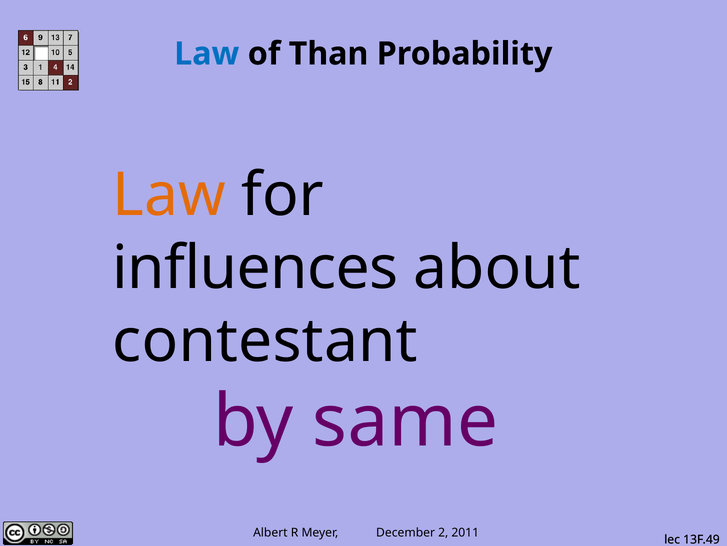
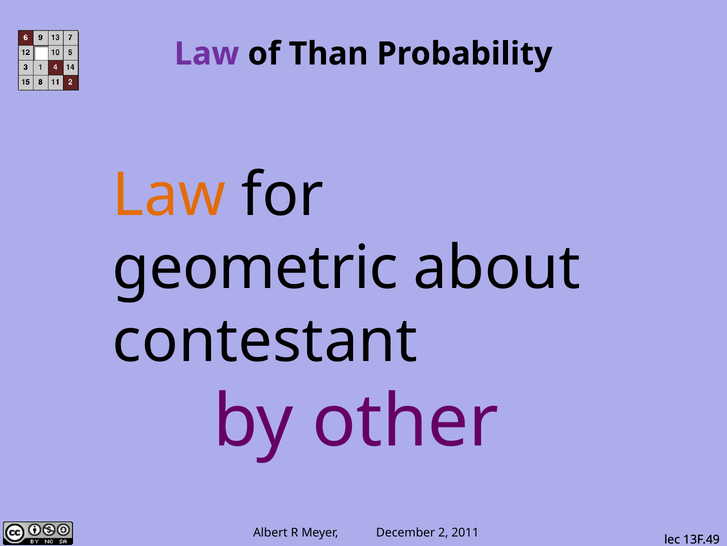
Law at (207, 54) colour: blue -> purple
influences: influences -> geometric
same: same -> other
